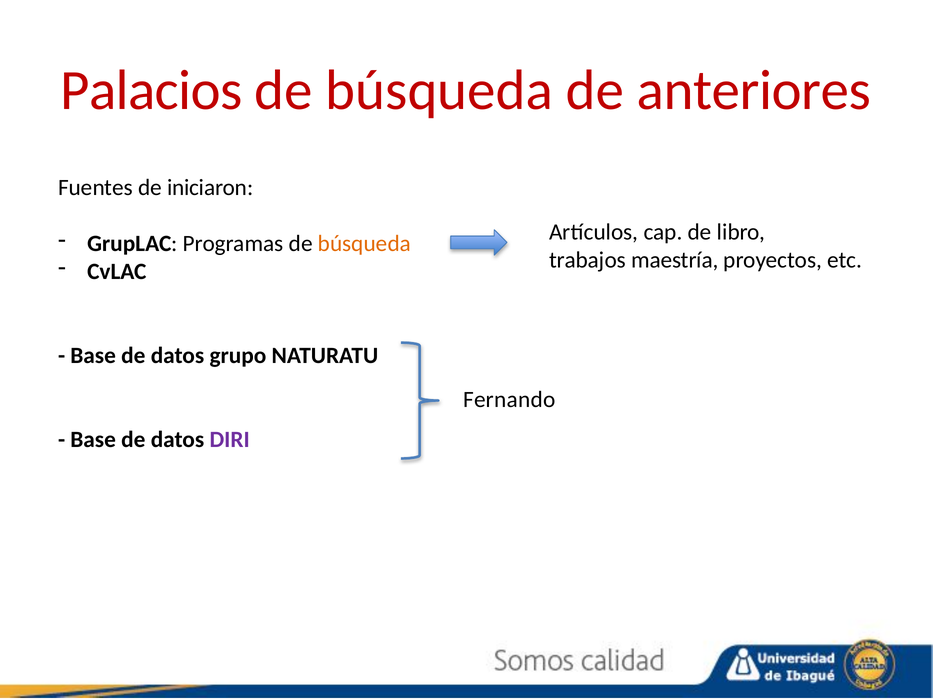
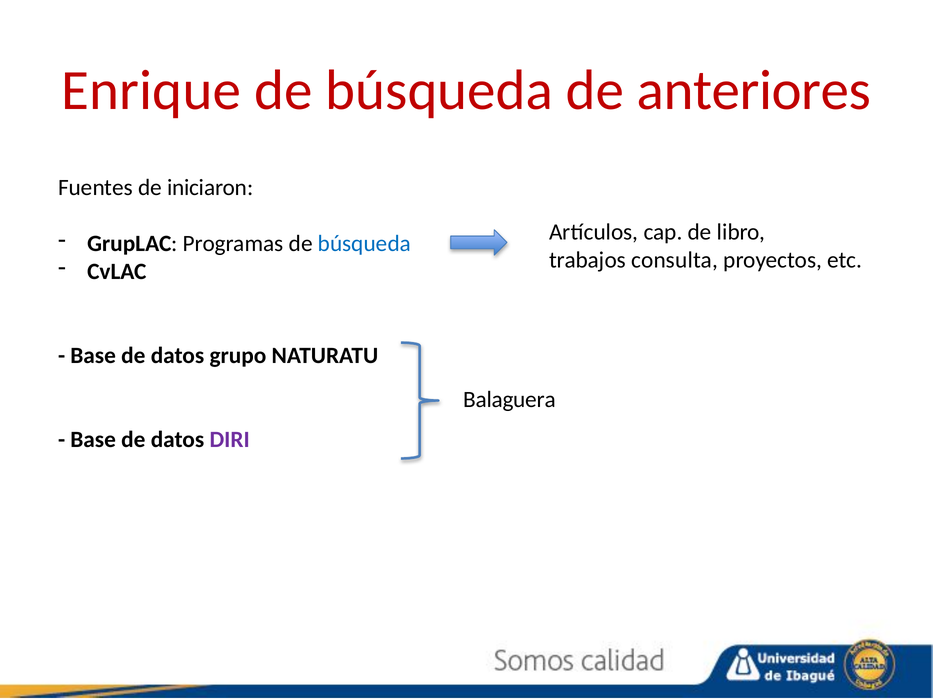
Palacios: Palacios -> Enrique
búsqueda at (364, 244) colour: orange -> blue
maestría: maestría -> consulta
Fernando: Fernando -> Balaguera
